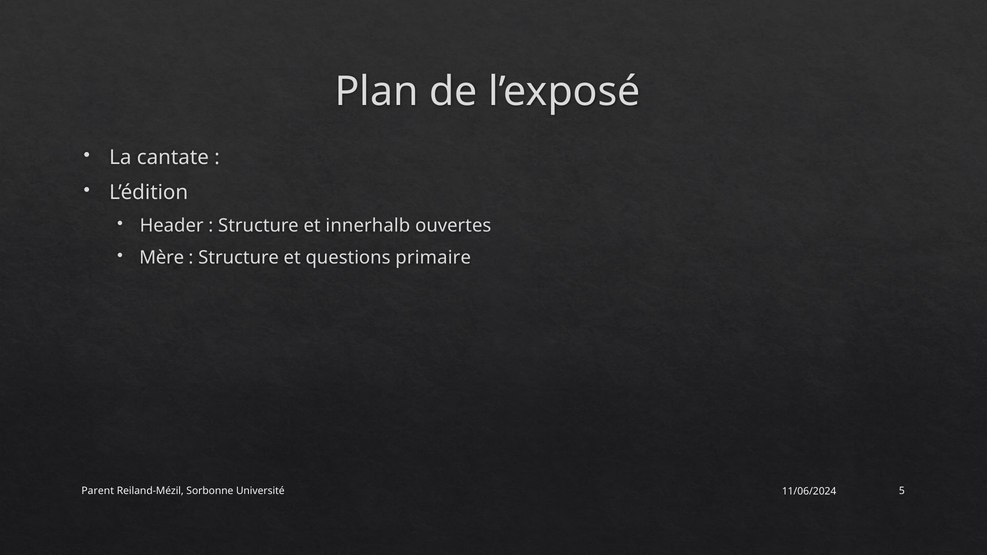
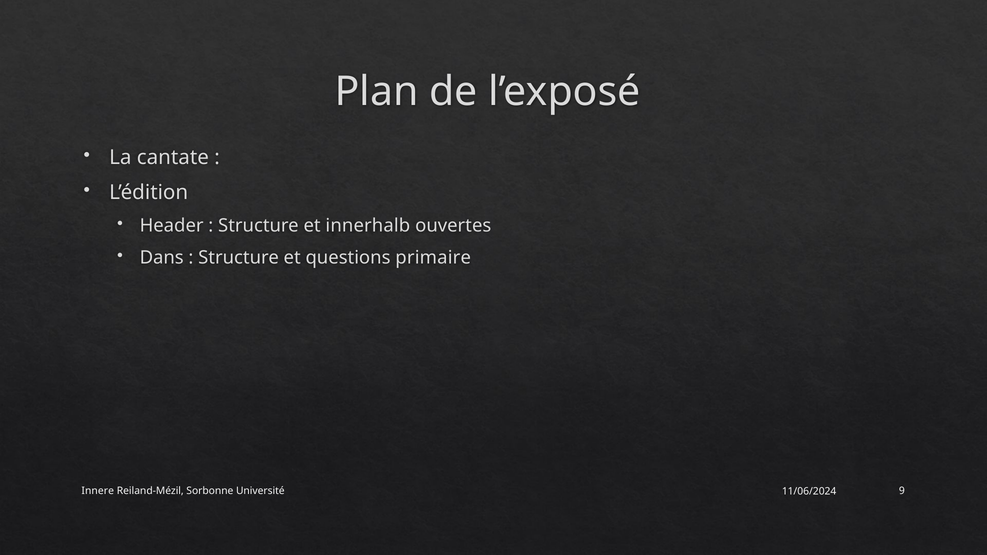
Mère: Mère -> Dans
Parent: Parent -> Innere
5: 5 -> 9
